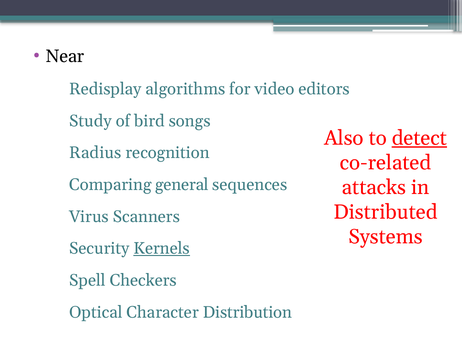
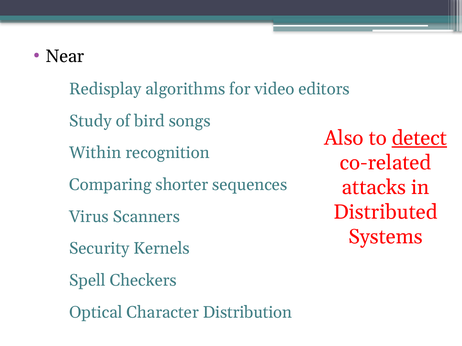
Radius: Radius -> Within
general: general -> shorter
Kernels underline: present -> none
